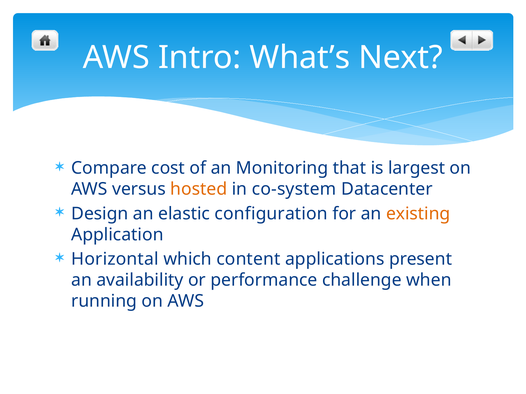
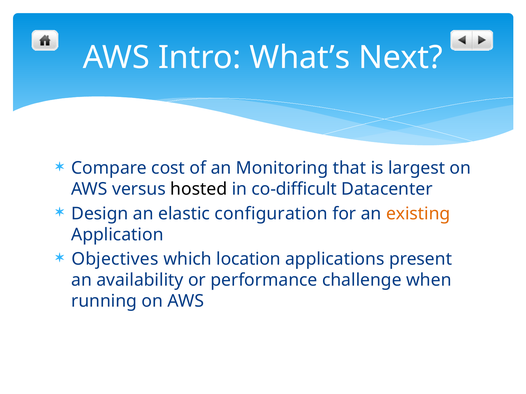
hosted colour: orange -> black
co-system: co-system -> co-difficult
Horizontal: Horizontal -> Objectives
content: content -> location
